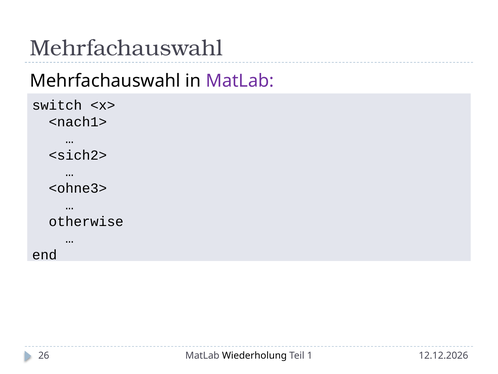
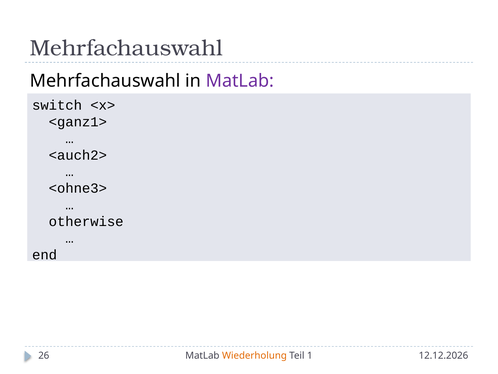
<nach1>: <nach1> -> <ganz1>
<sich2>: <sich2> -> <auch2>
Wiederholung colour: black -> orange
